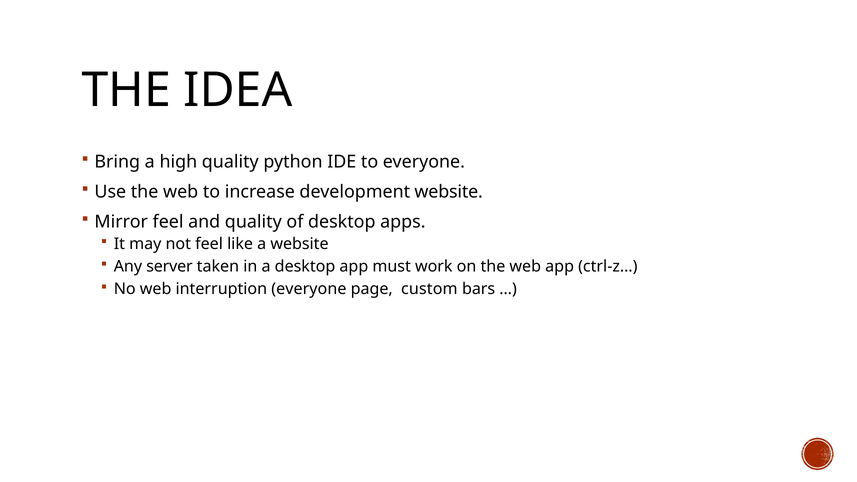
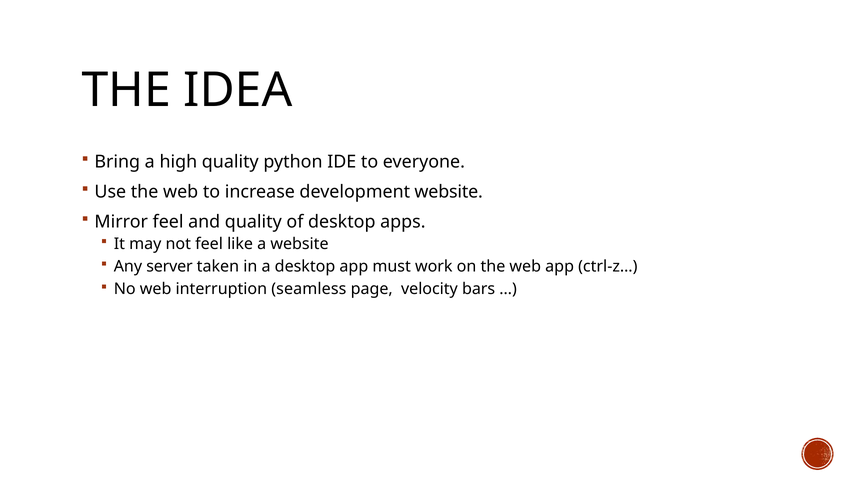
interruption everyone: everyone -> seamless
custom: custom -> velocity
